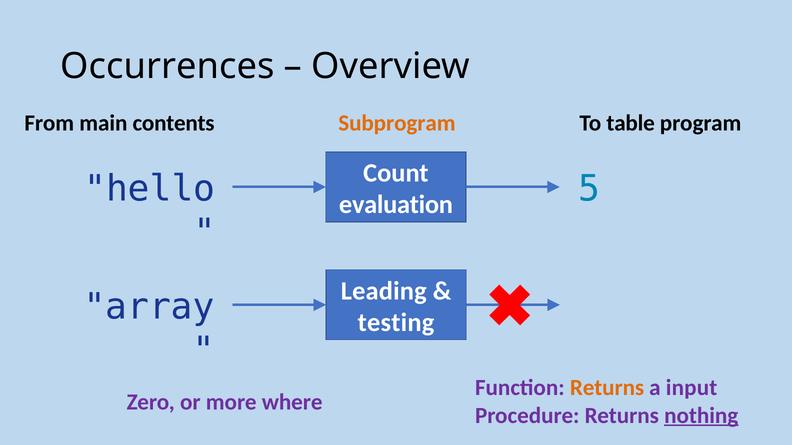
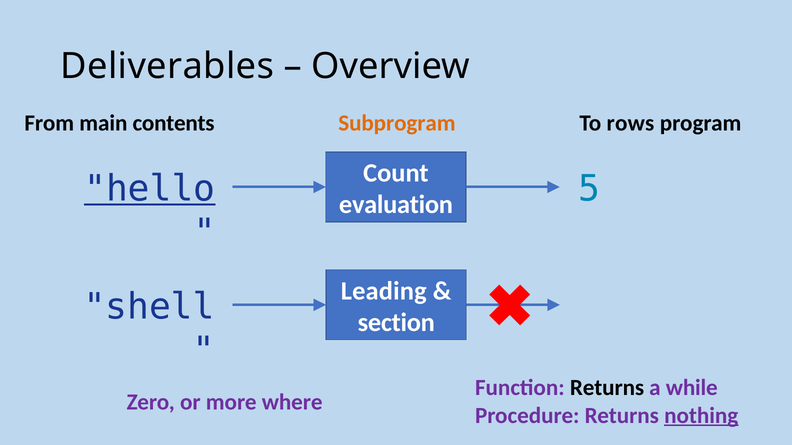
Occurrences: Occurrences -> Deliverables
table: table -> rows
hello underline: none -> present
array: array -> shell
testing: testing -> section
Returns at (607, 388) colour: orange -> black
input: input -> while
